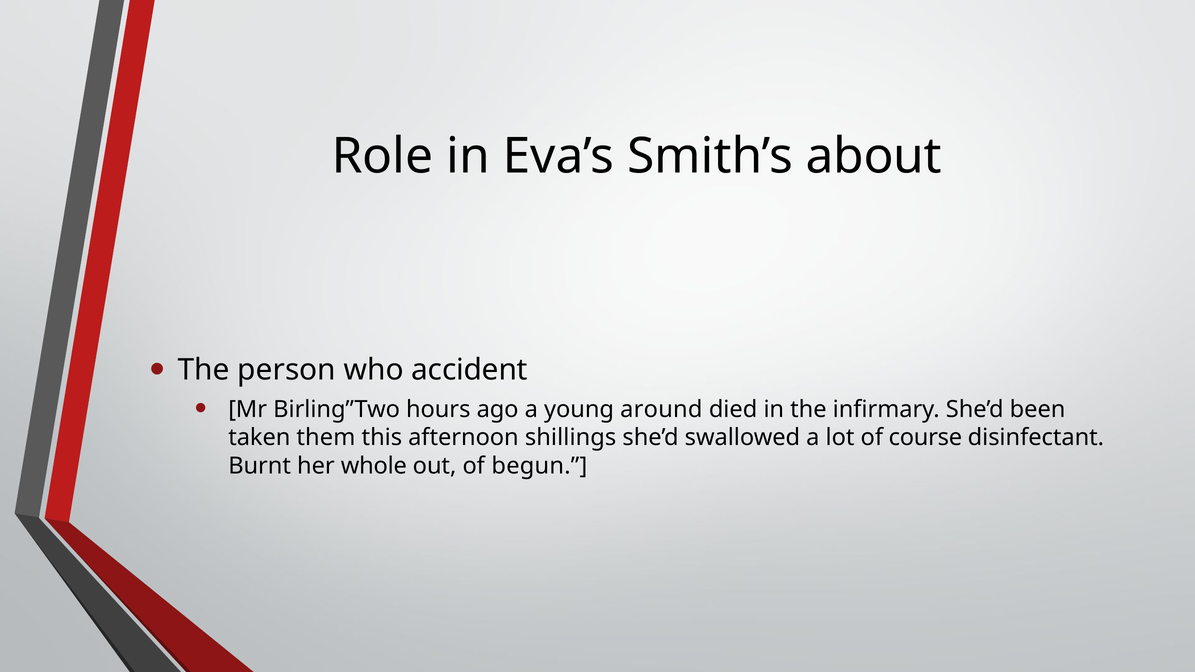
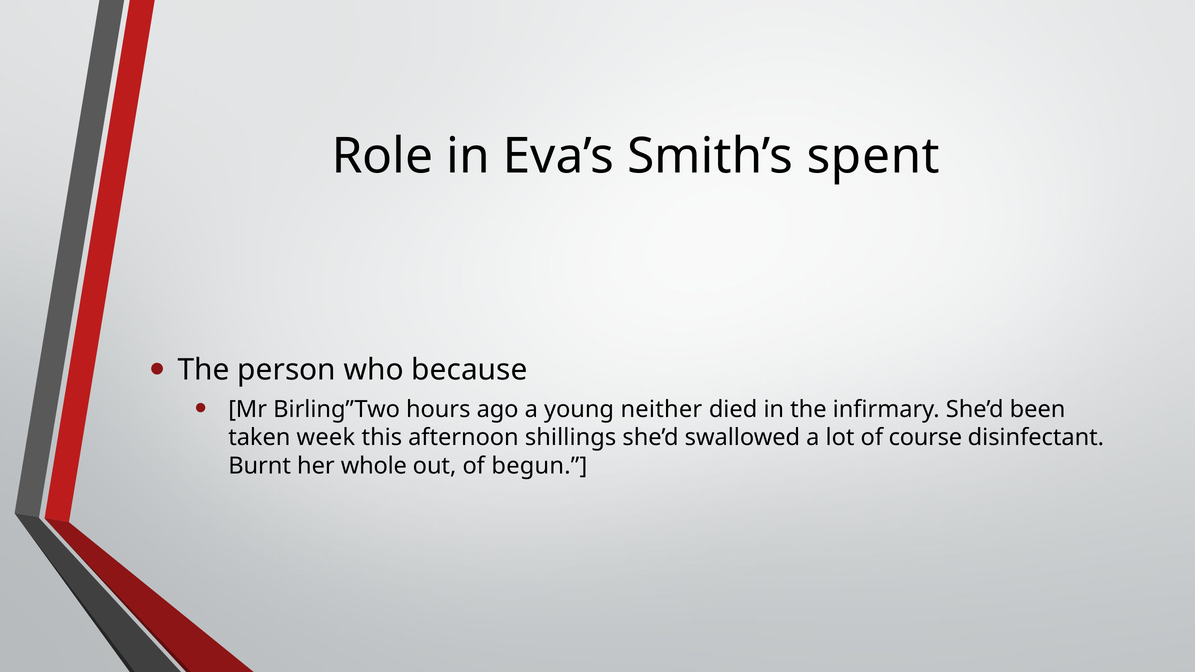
about: about -> spent
accident: accident -> because
around: around -> neither
them: them -> week
